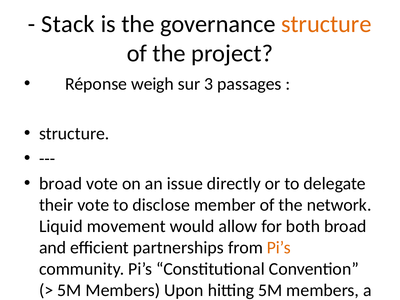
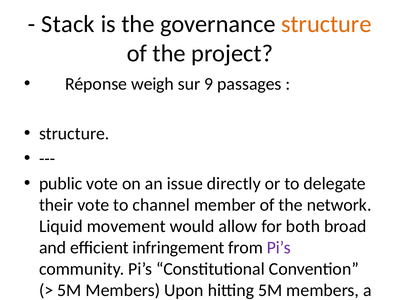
3: 3 -> 9
broad at (61, 184): broad -> public
disclose: disclose -> channel
partnerships: partnerships -> infringement
Pi’s at (279, 248) colour: orange -> purple
